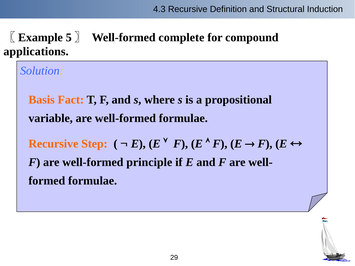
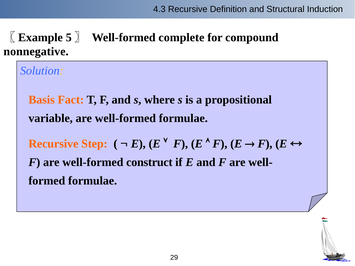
applications: applications -> nonnegative
principle: principle -> construct
